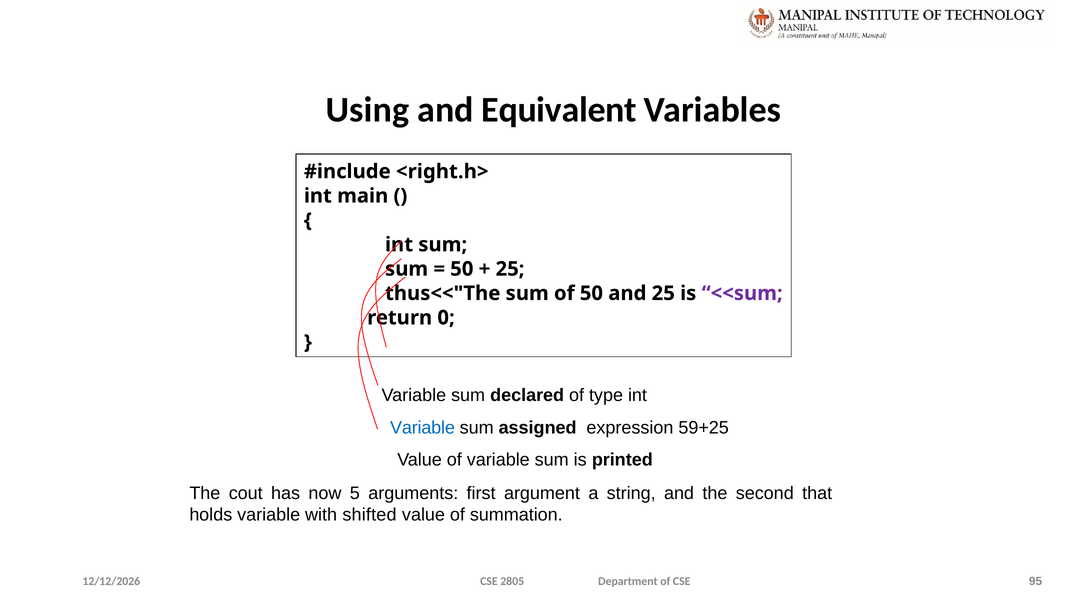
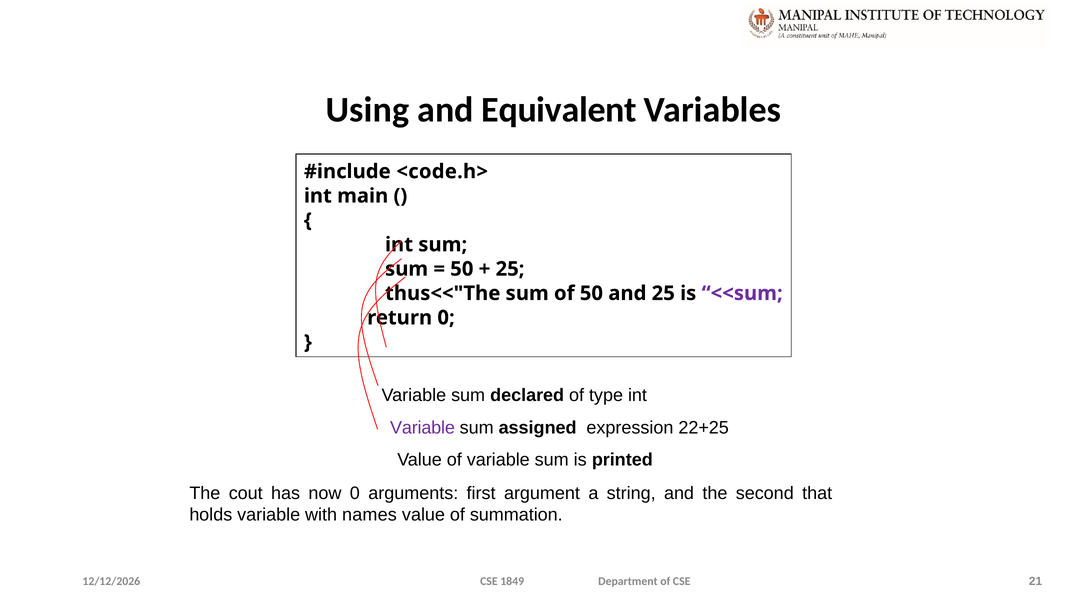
<right.h>: <right.h> -> <code.h>
Variable at (423, 428) colour: blue -> purple
59+25: 59+25 -> 22+25
now 5: 5 -> 0
shifted: shifted -> names
2805: 2805 -> 1849
95: 95 -> 21
